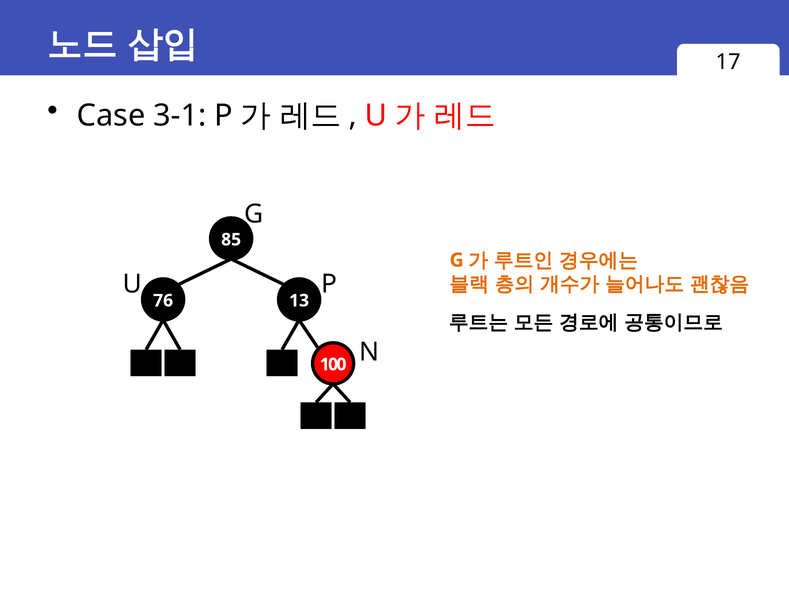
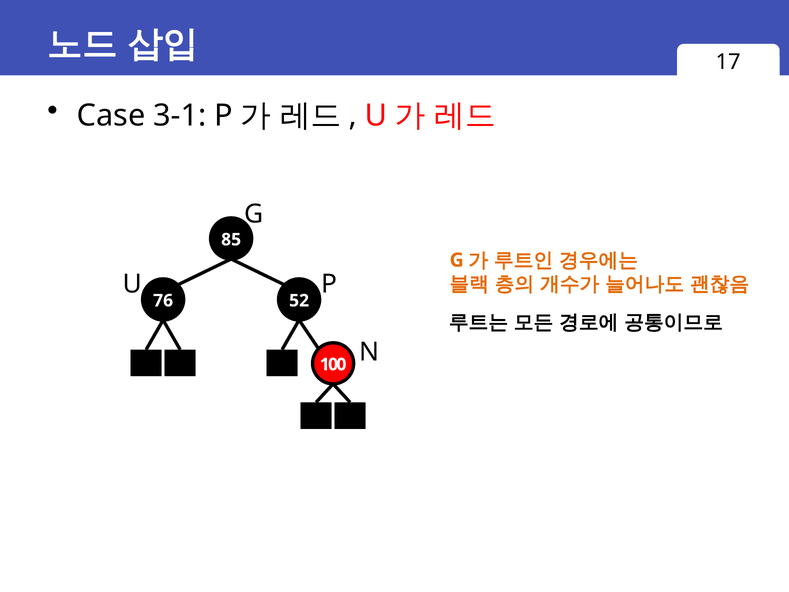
13: 13 -> 52
